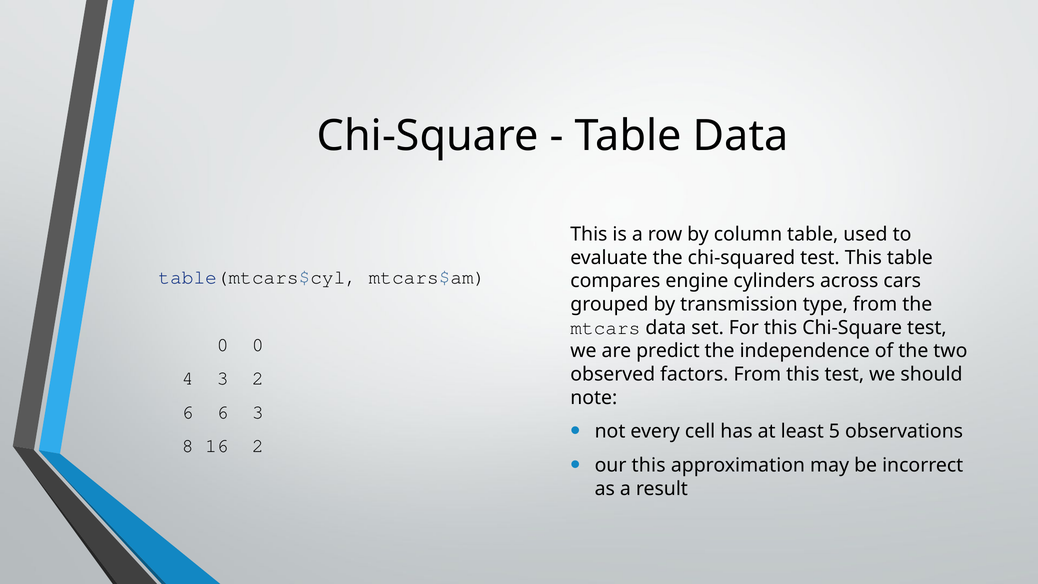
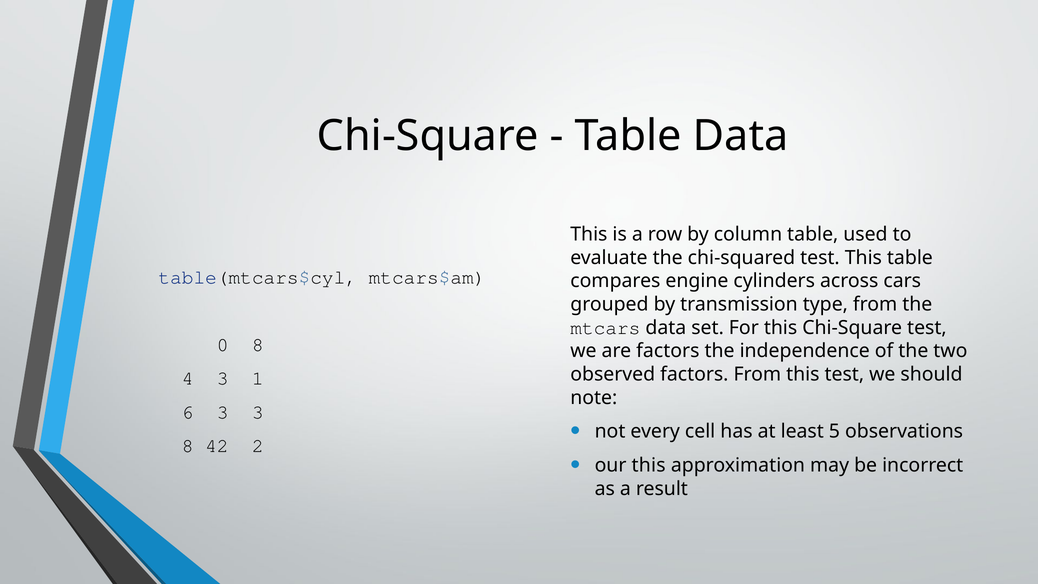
0 0: 0 -> 8
are predict: predict -> factors
3 2: 2 -> 1
6 6: 6 -> 3
16: 16 -> 42
